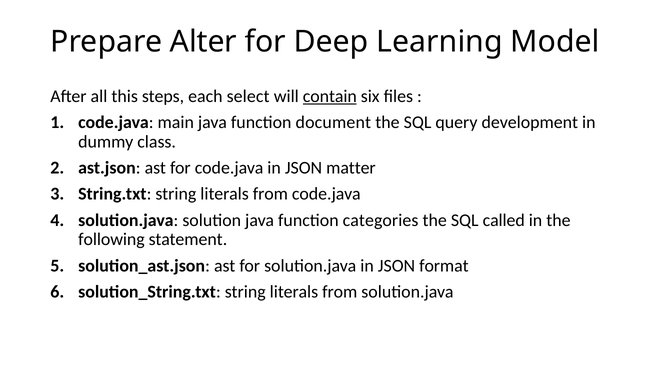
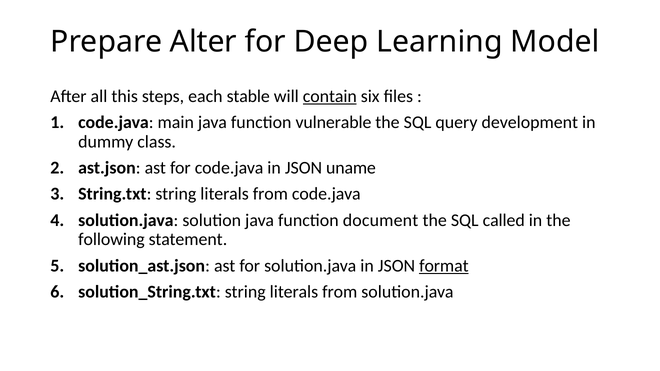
select: select -> stable
document: document -> vulnerable
matter: matter -> uname
categories: categories -> document
format underline: none -> present
